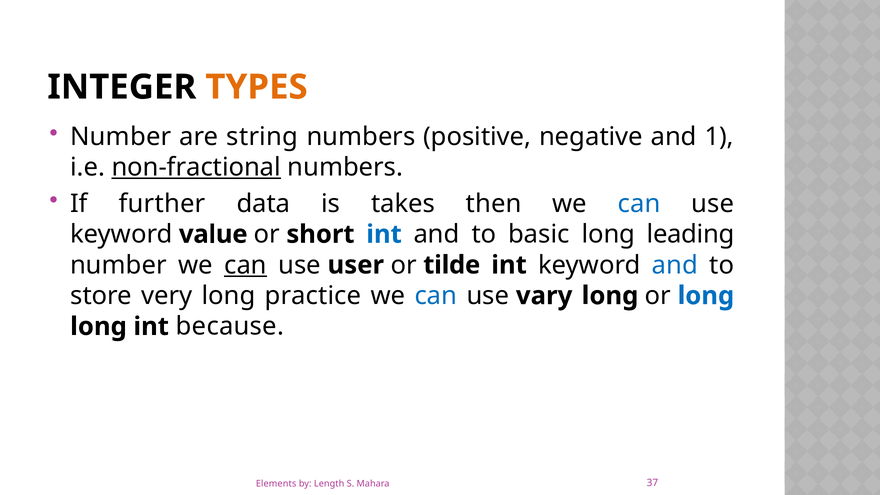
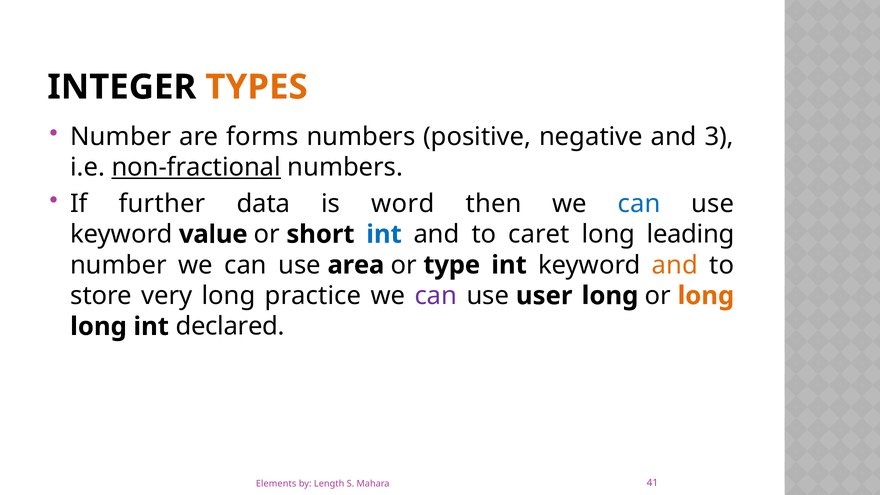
string: string -> forms
1: 1 -> 3
takes: takes -> word
basic: basic -> caret
can at (246, 265) underline: present -> none
user: user -> area
tilde: tilde -> type
and at (675, 265) colour: blue -> orange
can at (436, 296) colour: blue -> purple
vary: vary -> user
long at (706, 296) colour: blue -> orange
because: because -> declared
37: 37 -> 41
